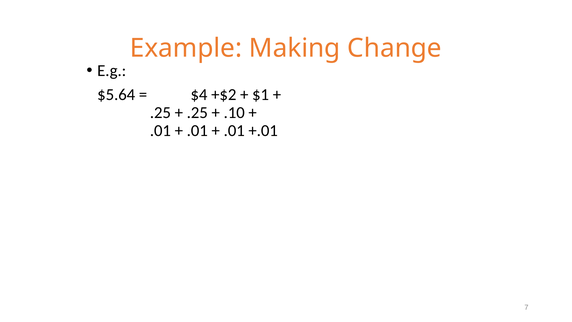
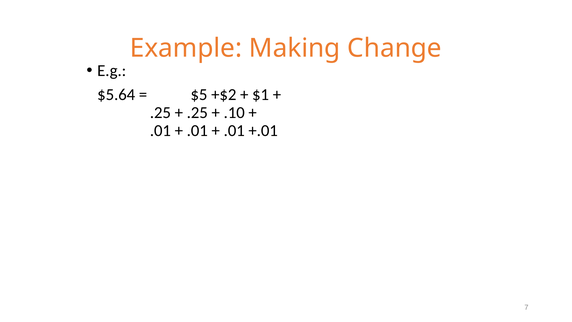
$4: $4 -> $5
